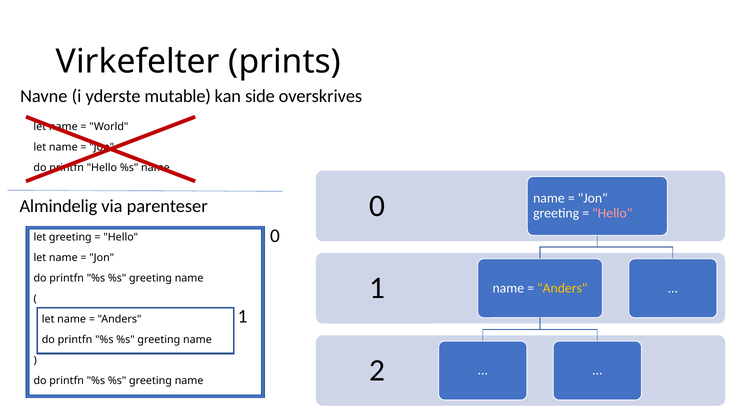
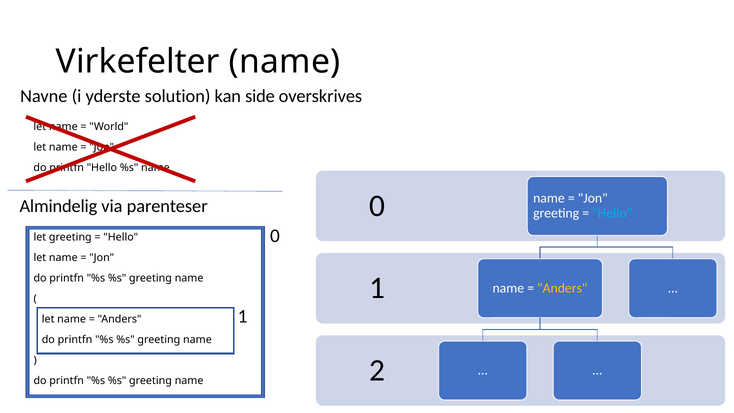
Virkefelter prints: prints -> name
mutable: mutable -> solution
Hello at (612, 213) colour: pink -> light blue
